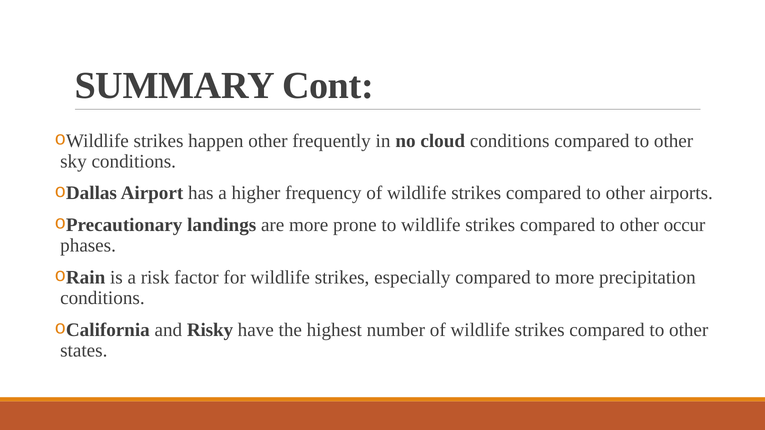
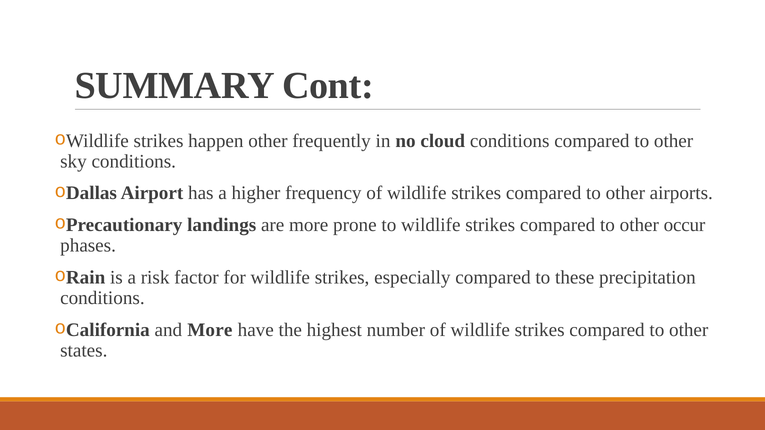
to more: more -> these
and Risky: Risky -> More
